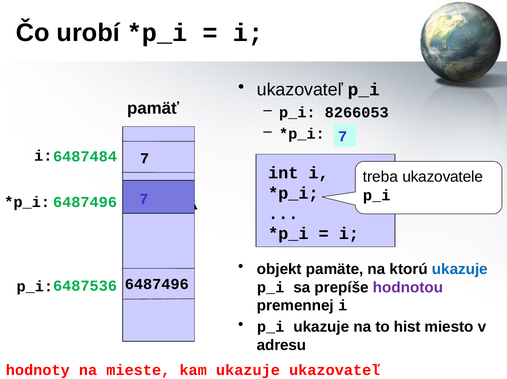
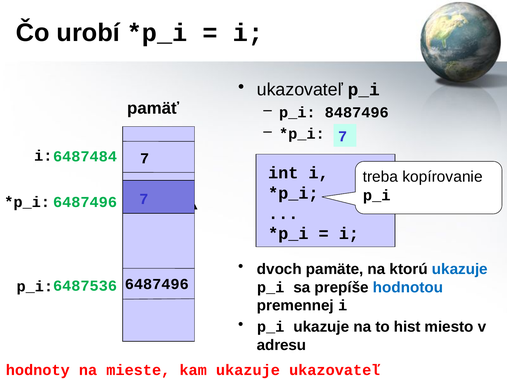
8266053: 8266053 -> 8487496
ukazovatele: ukazovatele -> kopírovanie
objekt: objekt -> dvoch
hodnotou colour: purple -> blue
